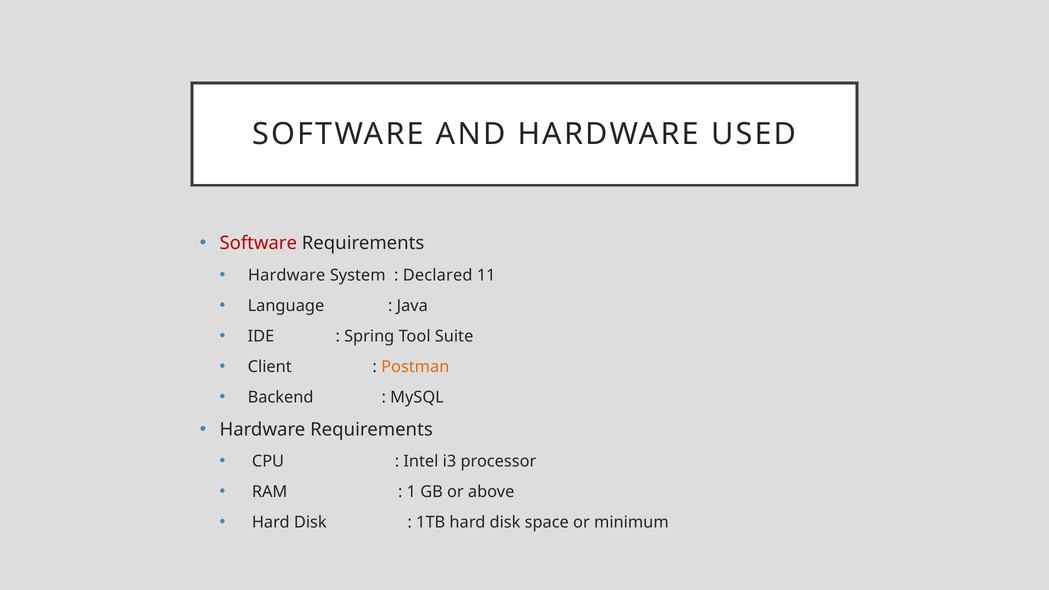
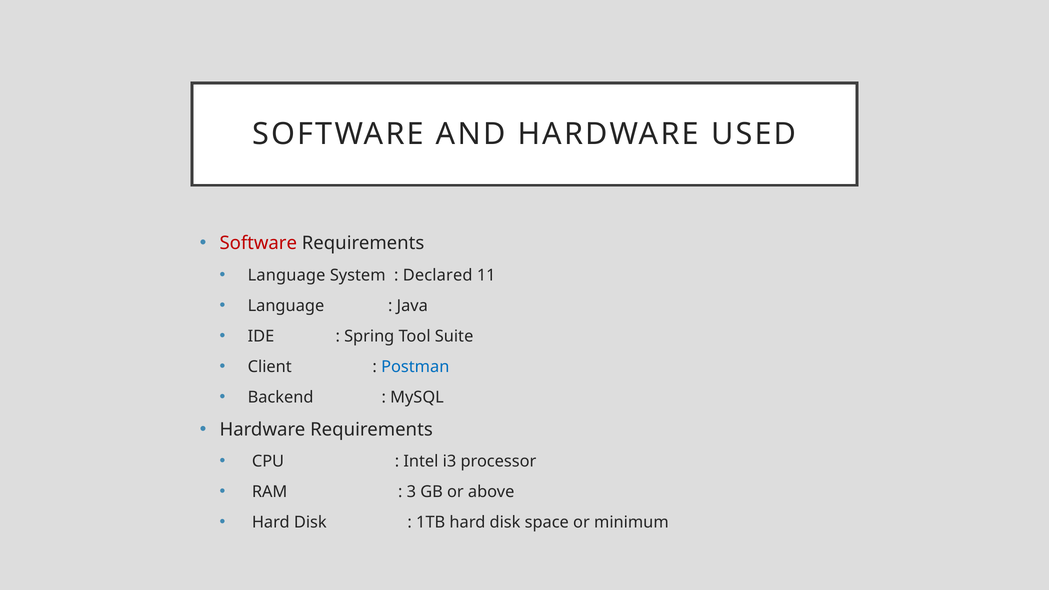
Hardware at (287, 275): Hardware -> Language
Postman colour: orange -> blue
1: 1 -> 3
